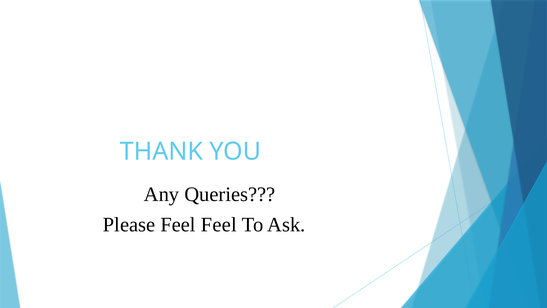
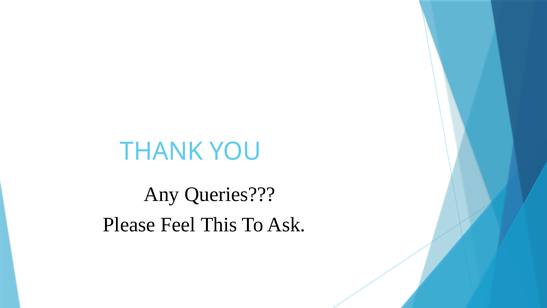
Feel Feel: Feel -> This
